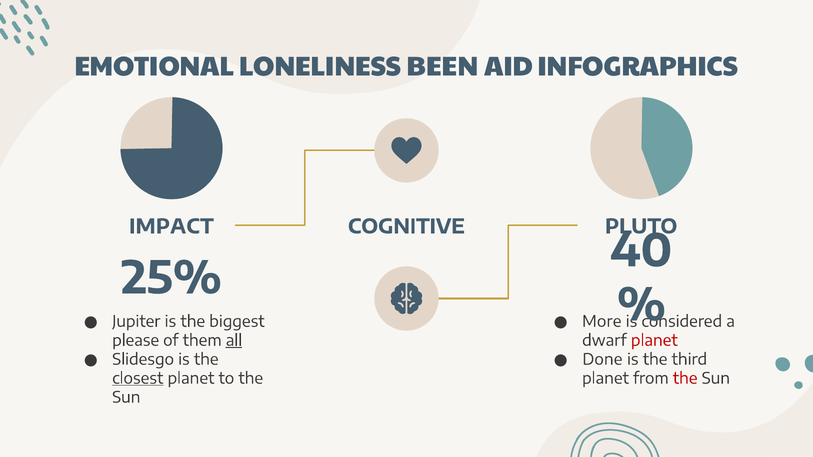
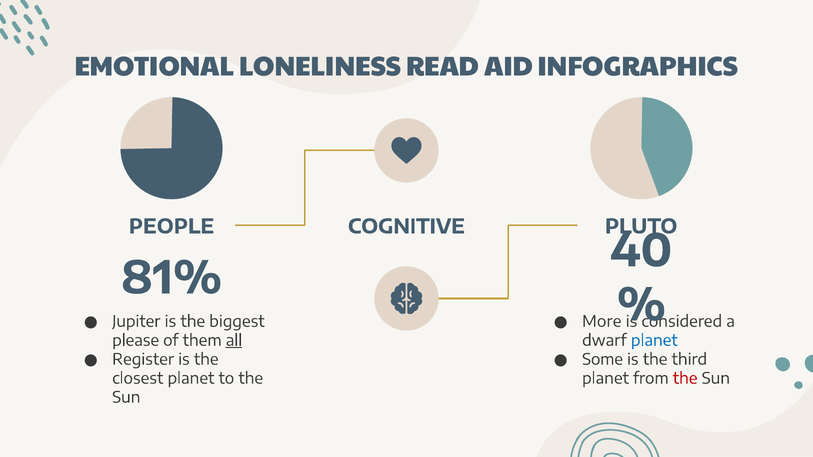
BEEN: BEEN -> READ
IMPACT: IMPACT -> PEOPLE
25%: 25% -> 81%
planet at (654, 341) colour: red -> blue
Slidesgo: Slidesgo -> Register
Done: Done -> Some
closest underline: present -> none
